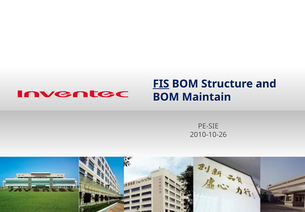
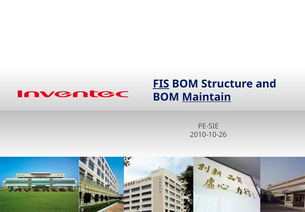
Maintain underline: none -> present
